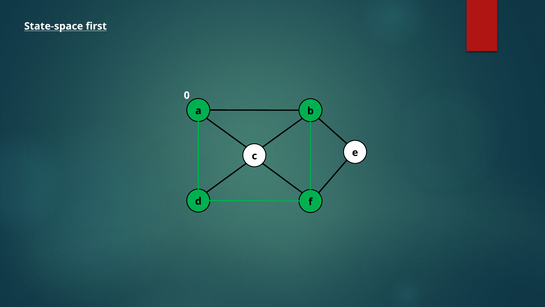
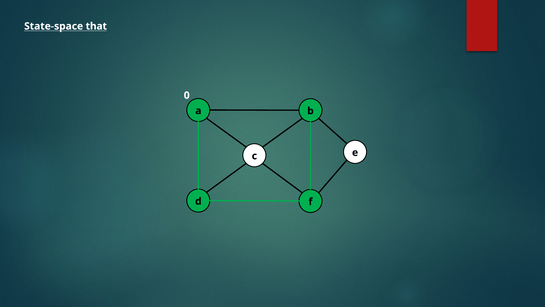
first: first -> that
